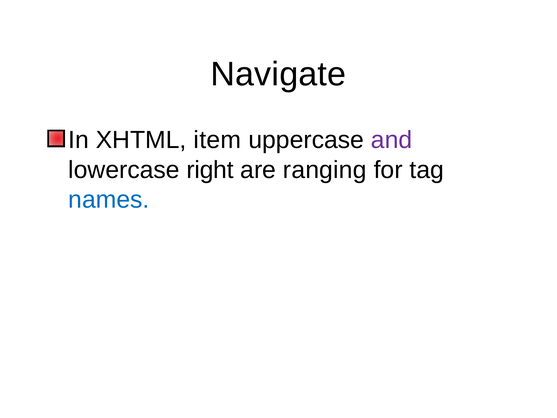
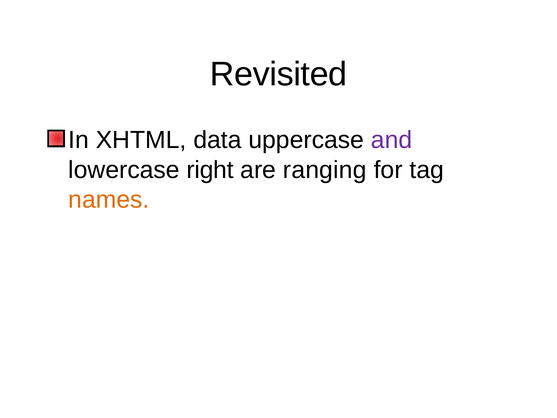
Navigate: Navigate -> Revisited
item: item -> data
names colour: blue -> orange
